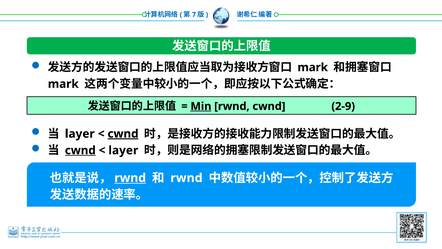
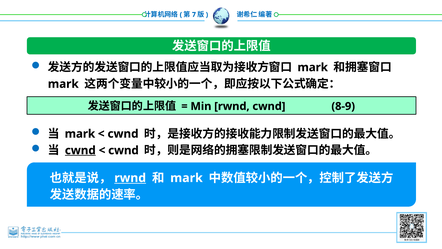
Min underline: present -> none
2-9: 2-9 -> 8-9
layer at (80, 134): layer -> mark
cwnd at (123, 134) underline: present -> none
layer at (123, 150): layer -> cwnd
rwnd at (186, 178): rwnd -> mark
